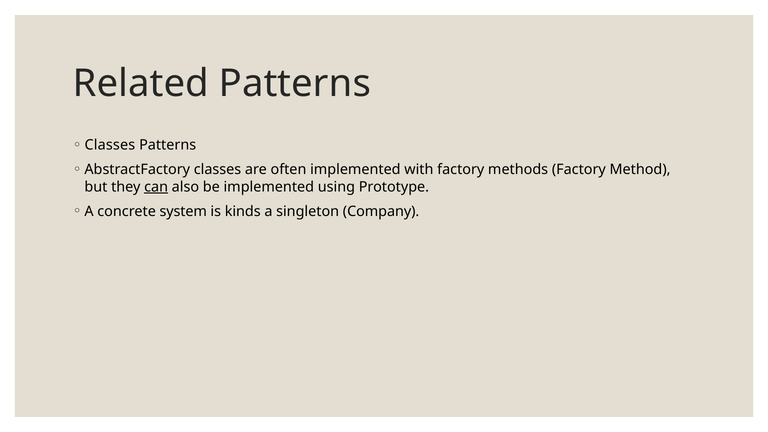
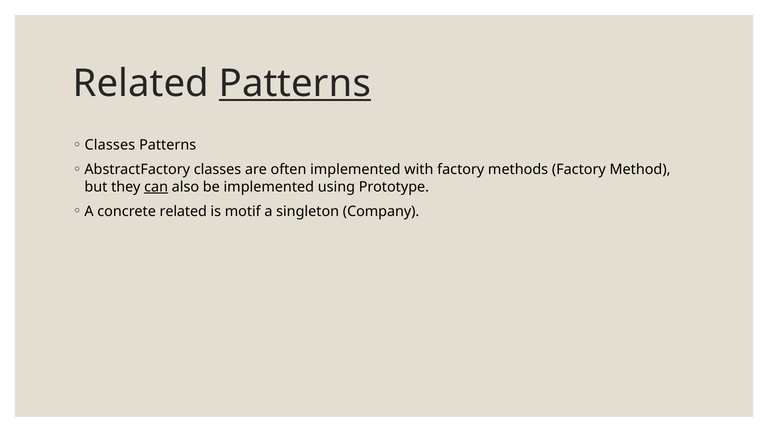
Patterns at (295, 83) underline: none -> present
concrete system: system -> related
kinds: kinds -> motif
